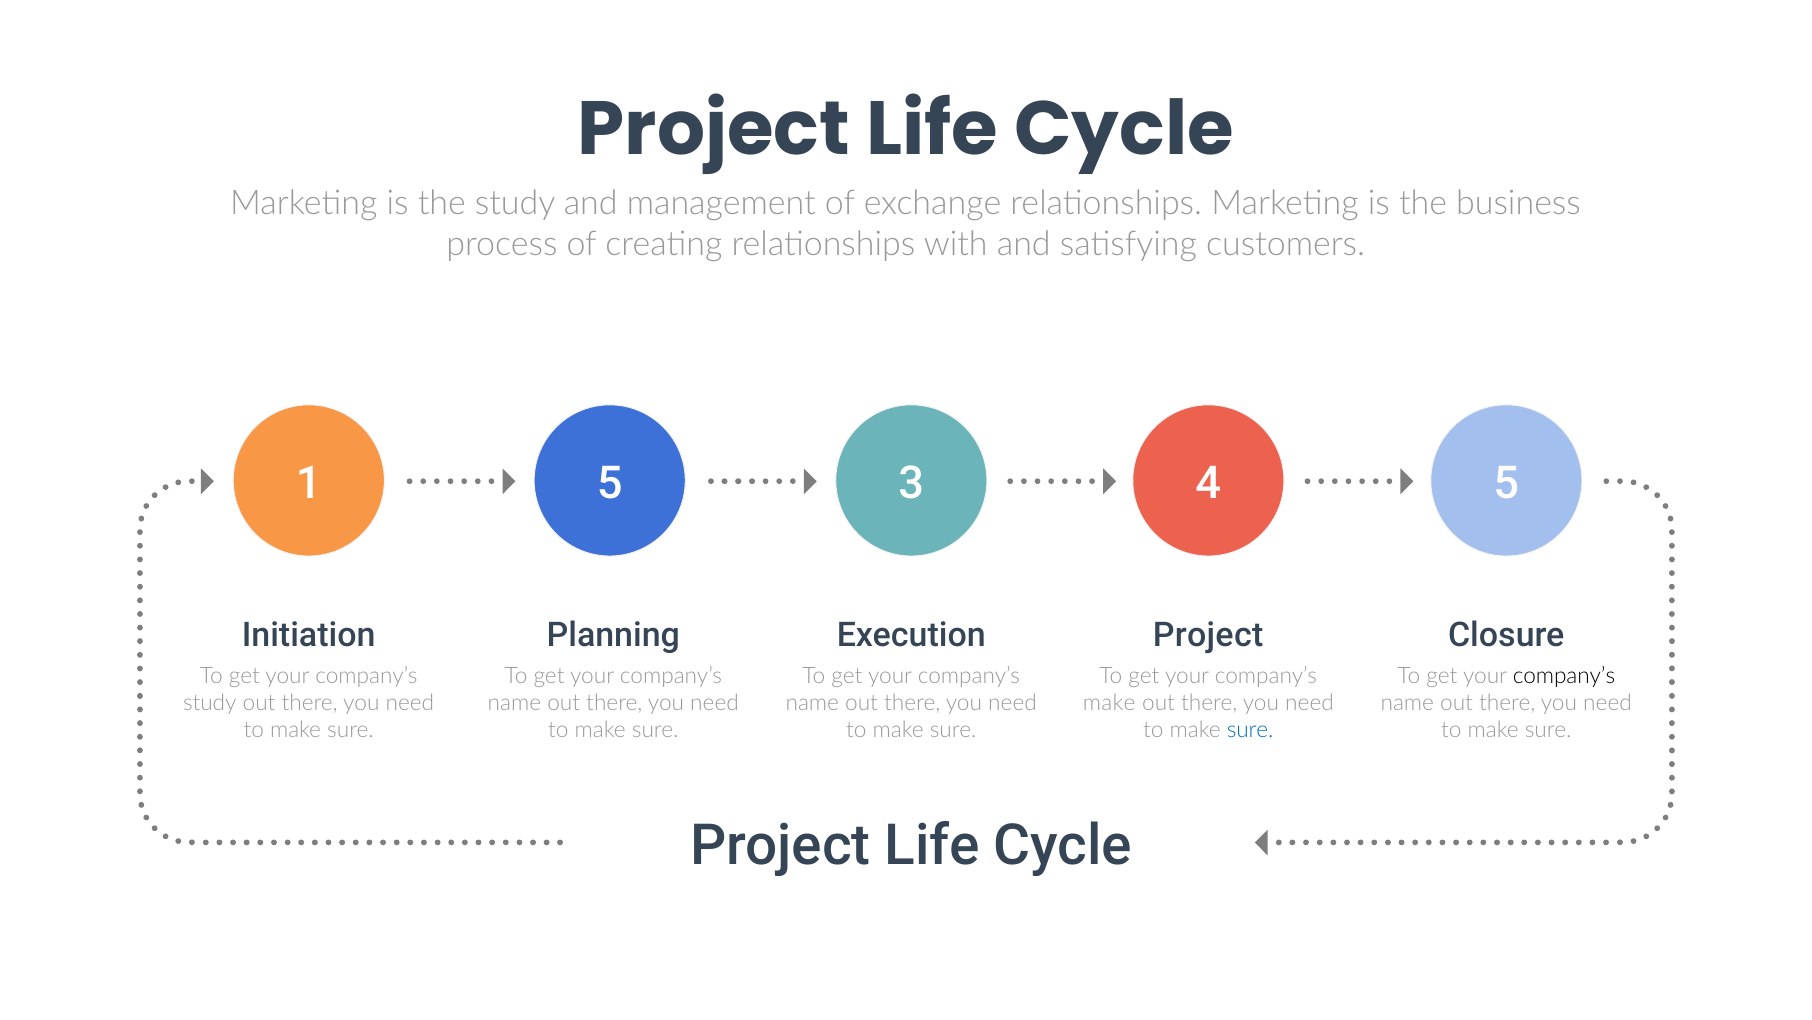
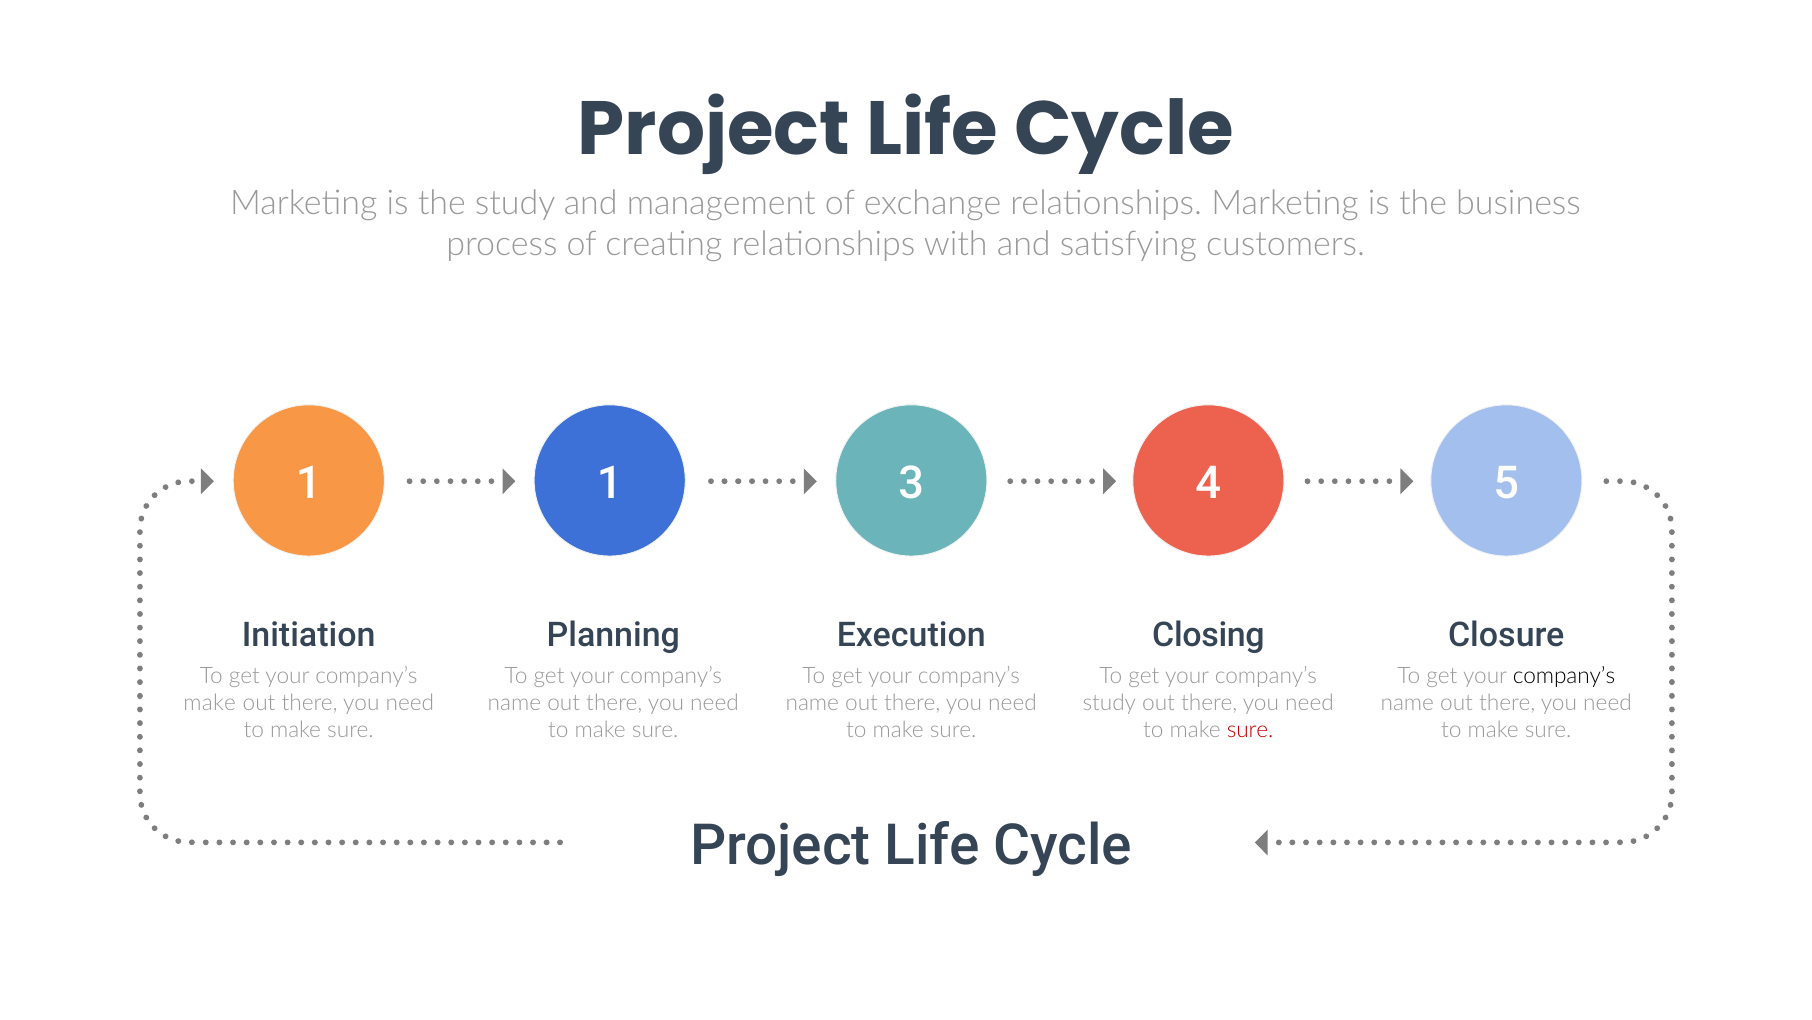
1 5: 5 -> 1
Project at (1208, 635): Project -> Closing
study at (210, 703): study -> make
make at (1109, 703): make -> study
sure at (1250, 730) colour: blue -> red
